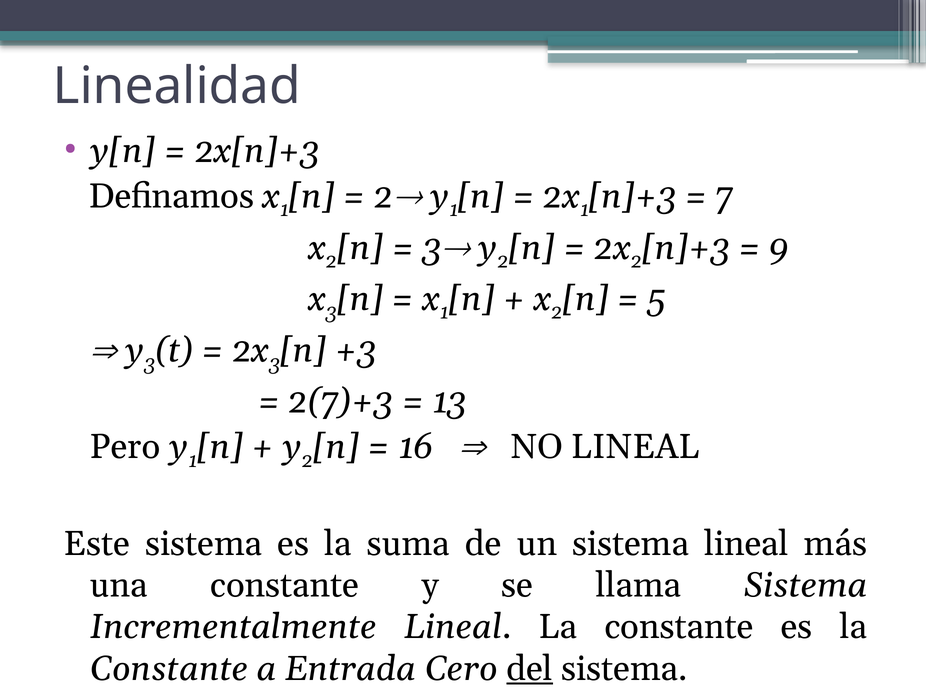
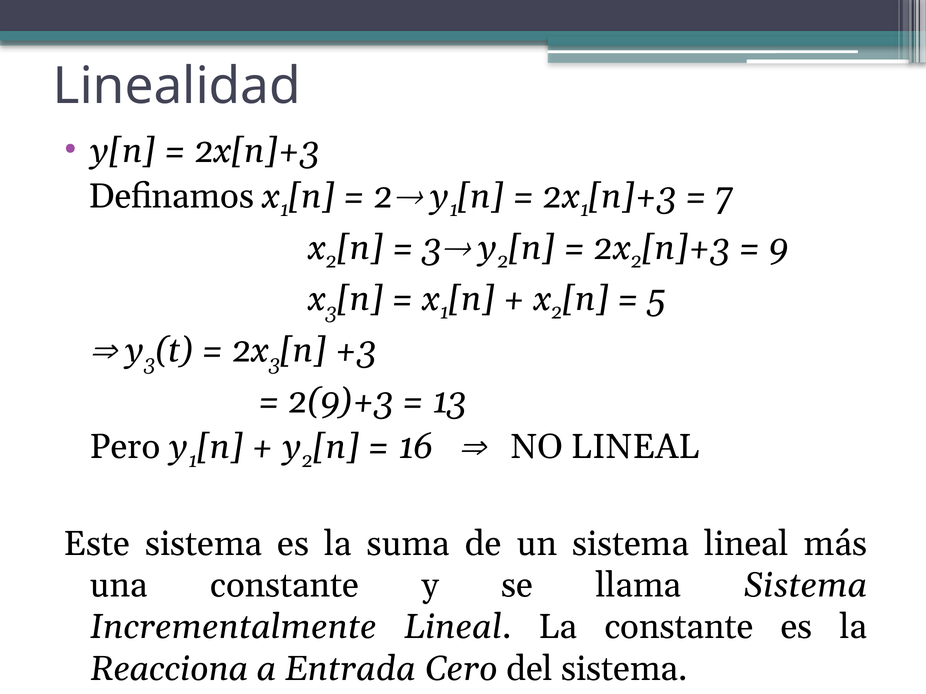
2(7)+3: 2(7)+3 -> 2(9)+3
Constante at (169, 669): Constante -> Reacciona
del underline: present -> none
